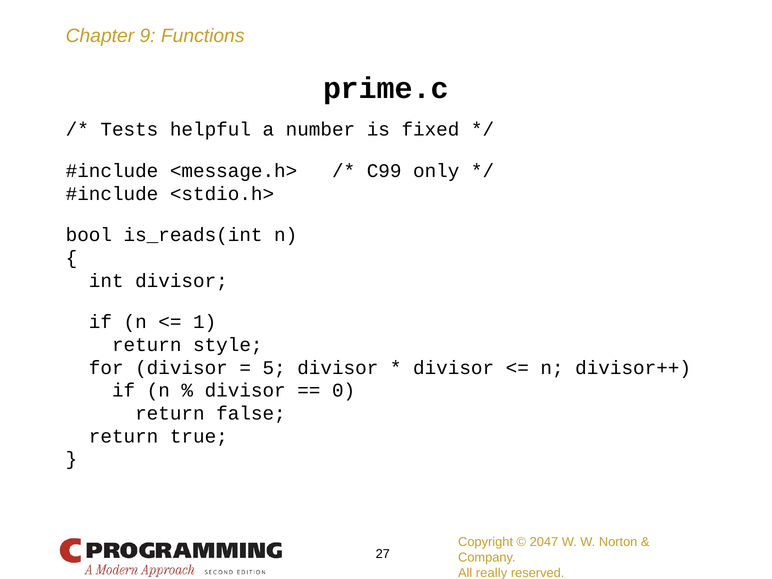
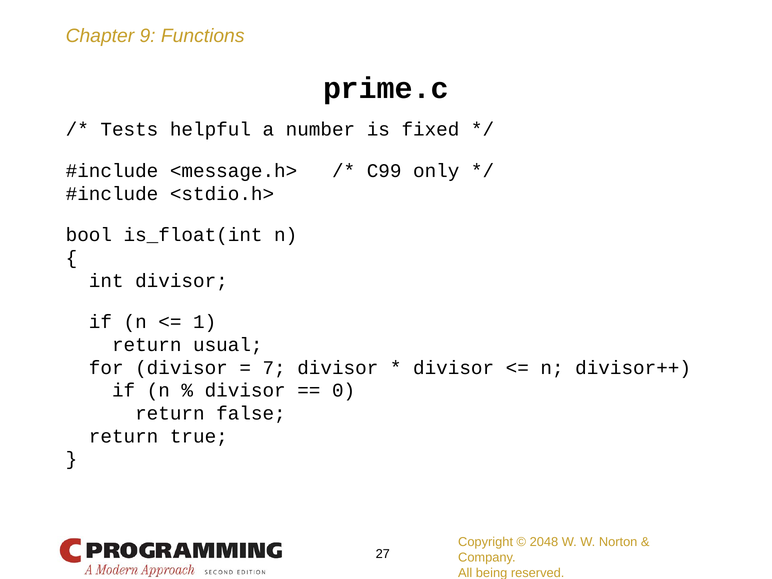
is_reads(int: is_reads(int -> is_float(int
style: style -> usual
5: 5 -> 7
2047: 2047 -> 2048
really: really -> being
